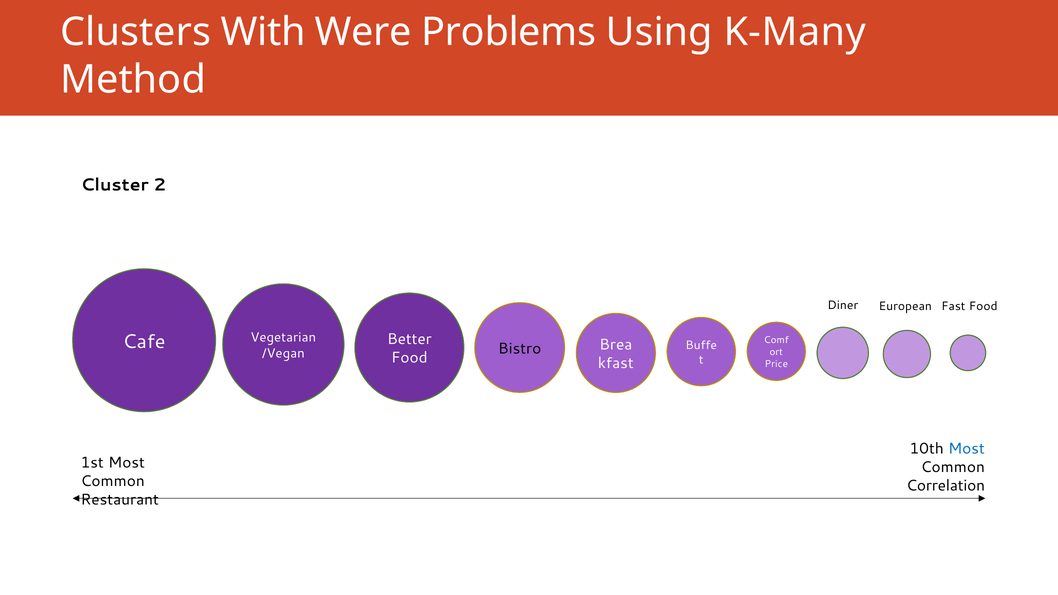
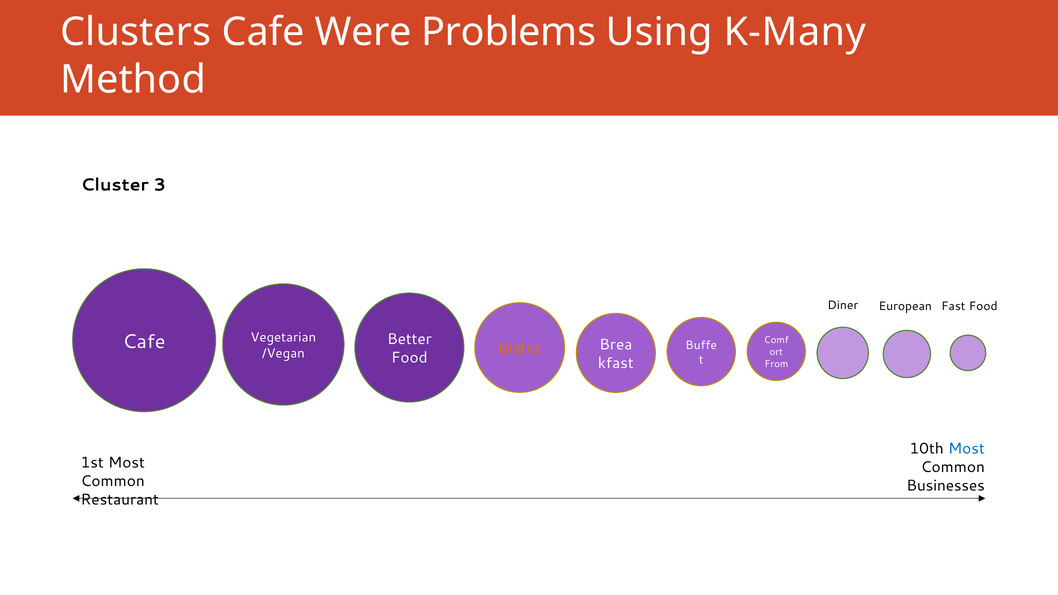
Clusters With: With -> Cafe
2: 2 -> 3
Bistro colour: black -> orange
Price: Price -> From
Correlation: Correlation -> Businesses
